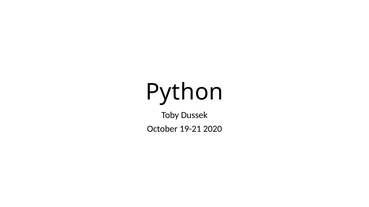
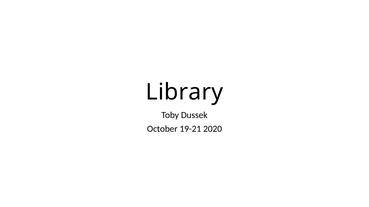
Python: Python -> Library
